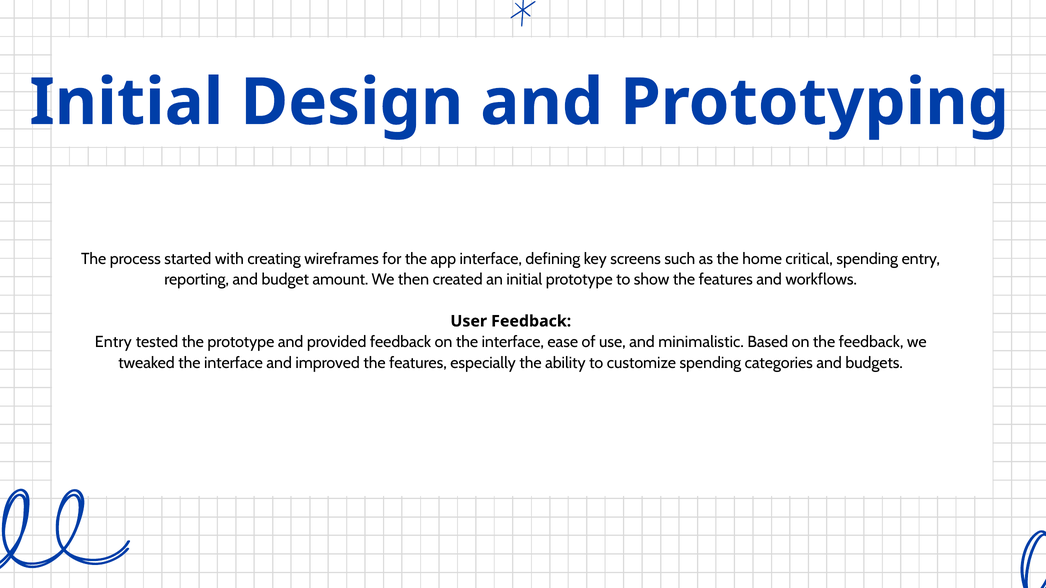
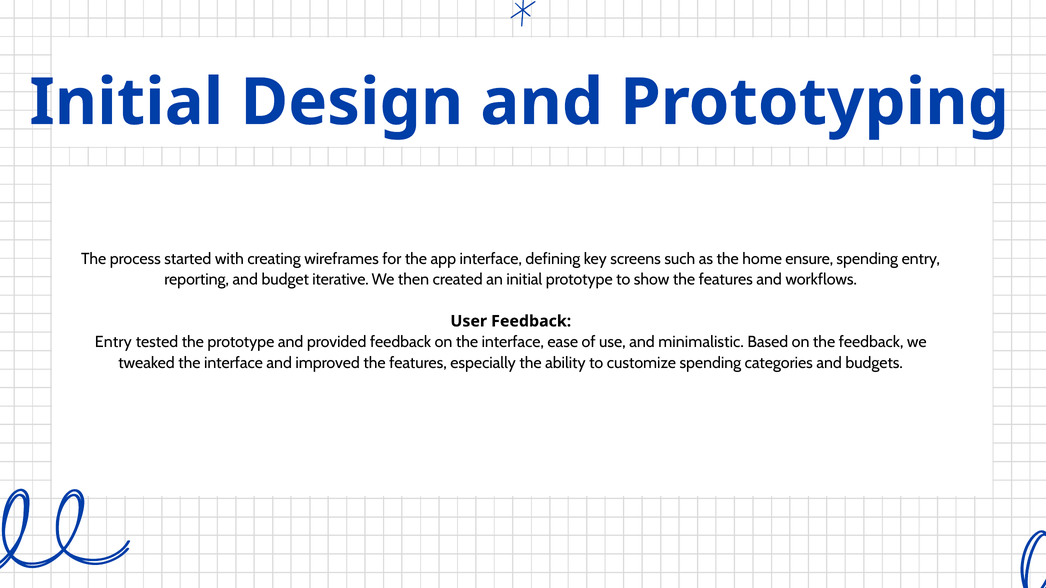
critical: critical -> ensure
amount: amount -> iterative
